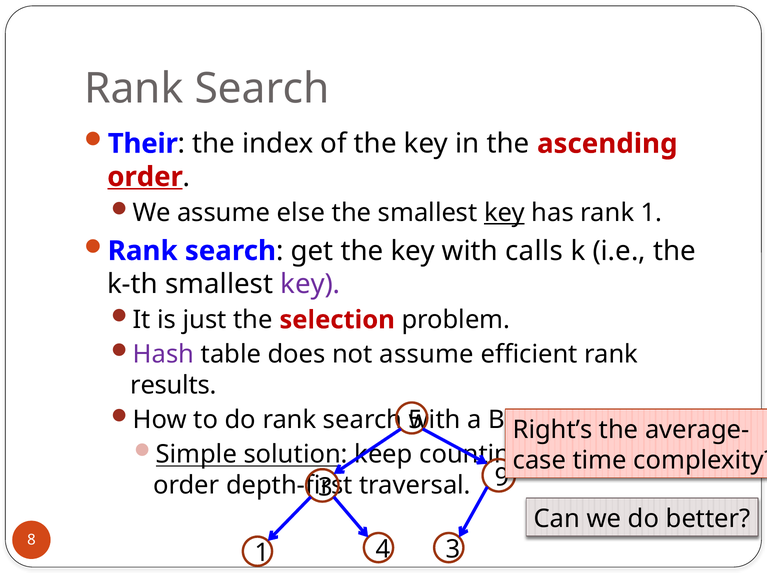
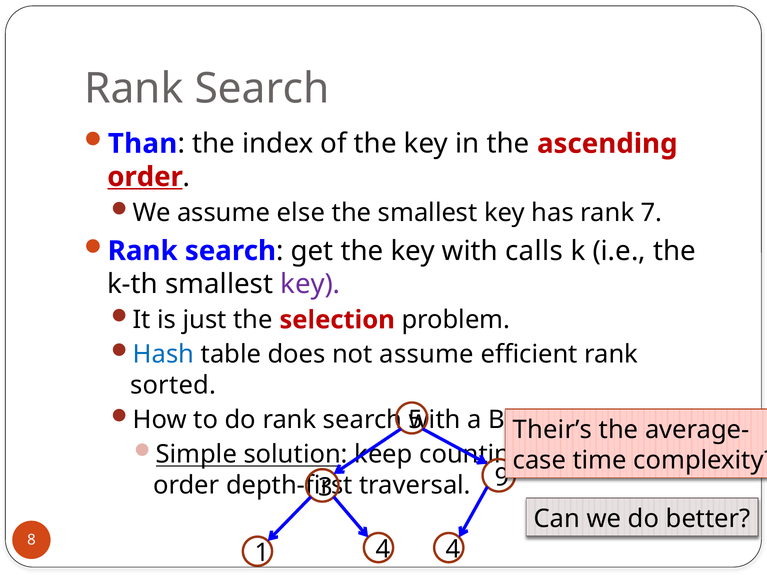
Their: Their -> Than
key at (504, 213) underline: present -> none
rank 1: 1 -> 7
Hash colour: purple -> blue
results: results -> sorted
Right’s: Right’s -> Their’s
4 3: 3 -> 4
